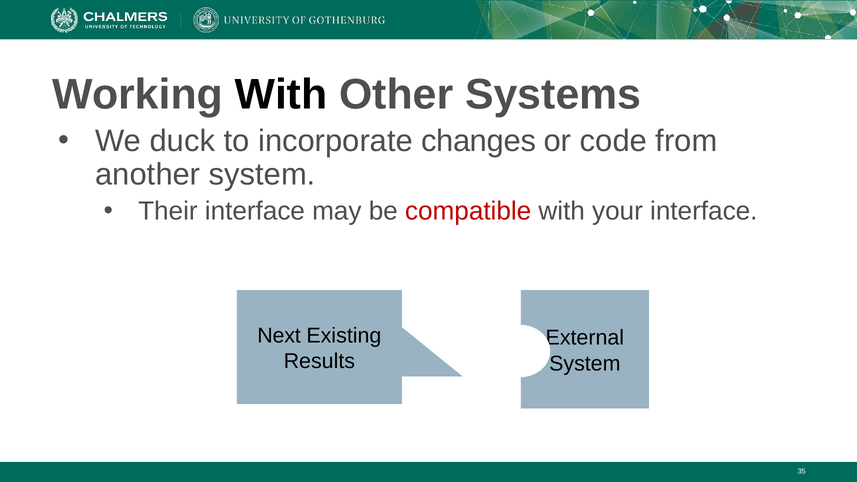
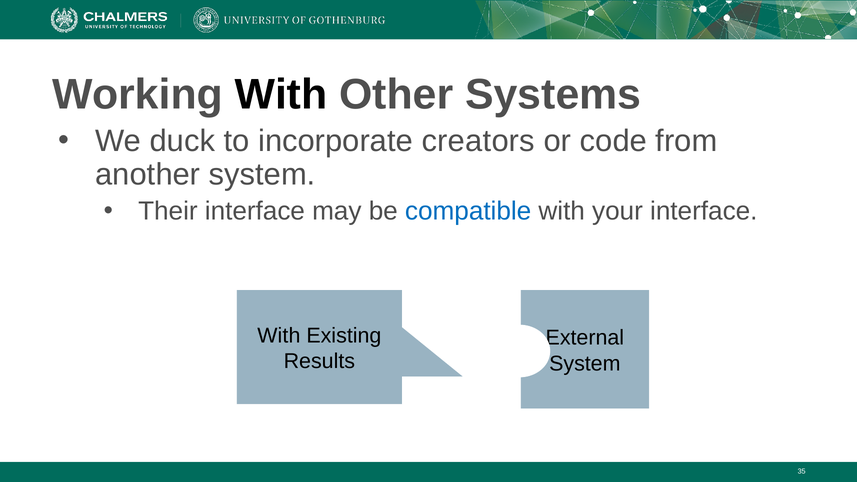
changes: changes -> creators
compatible colour: red -> blue
Next at (279, 336): Next -> With
